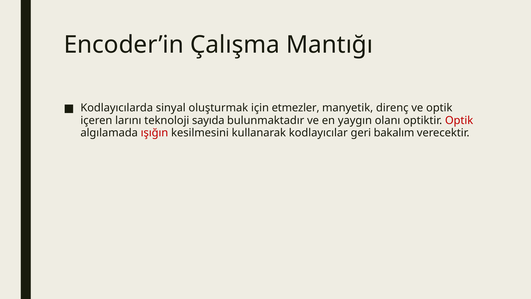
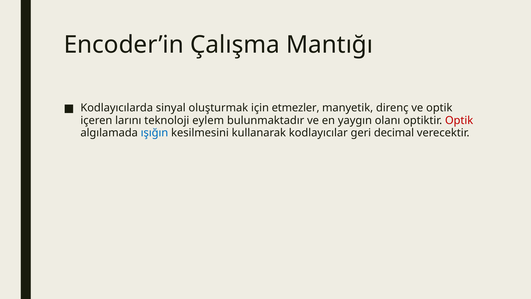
sayıda: sayıda -> eylem
ışığın colour: red -> blue
bakalım: bakalım -> decimal
